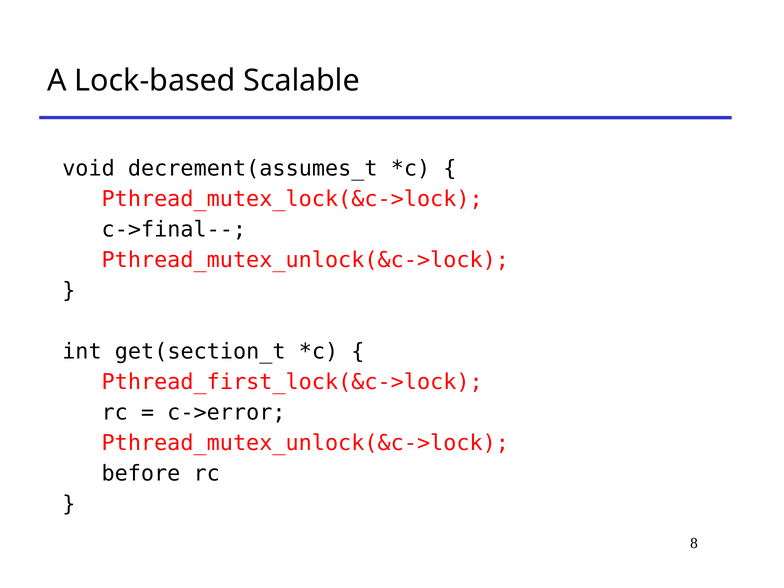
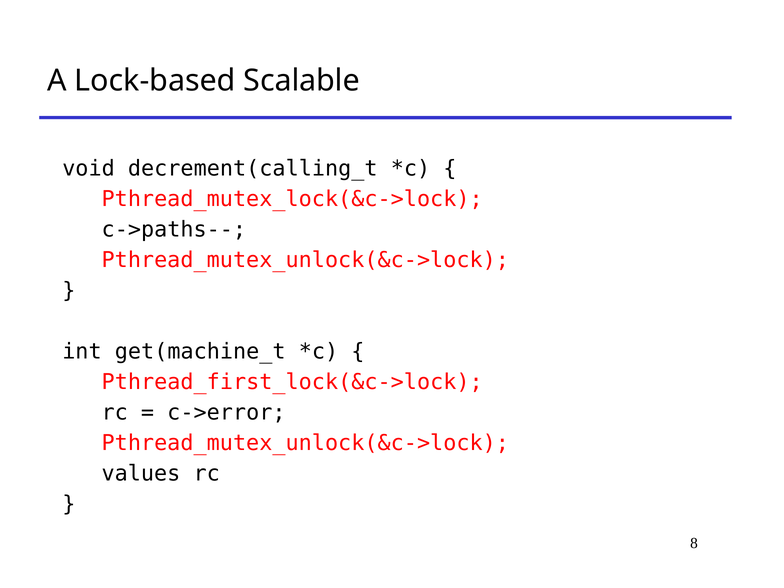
decrement(assumes_t: decrement(assumes_t -> decrement(calling_t
c->final--: c->final-- -> c->paths--
get(section_t: get(section_t -> get(machine_t
before: before -> values
